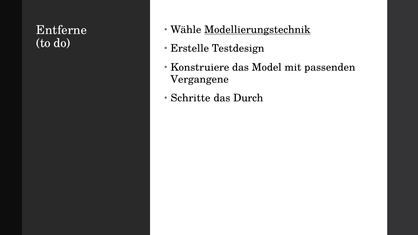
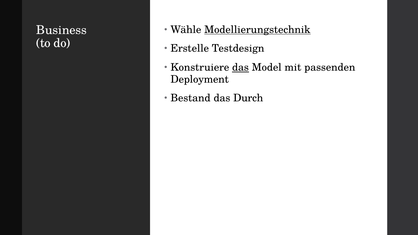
Entferne: Entferne -> Business
das at (240, 67) underline: none -> present
Vergangene: Vergangene -> Deployment
Schritte: Schritte -> Bestand
